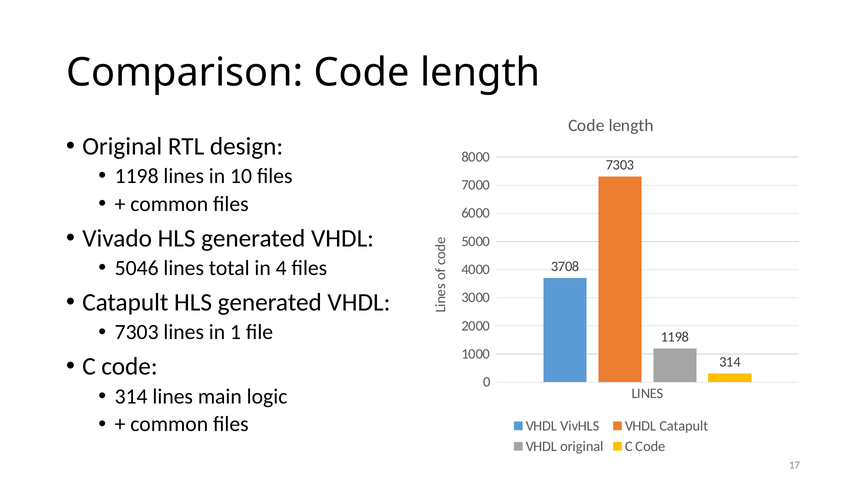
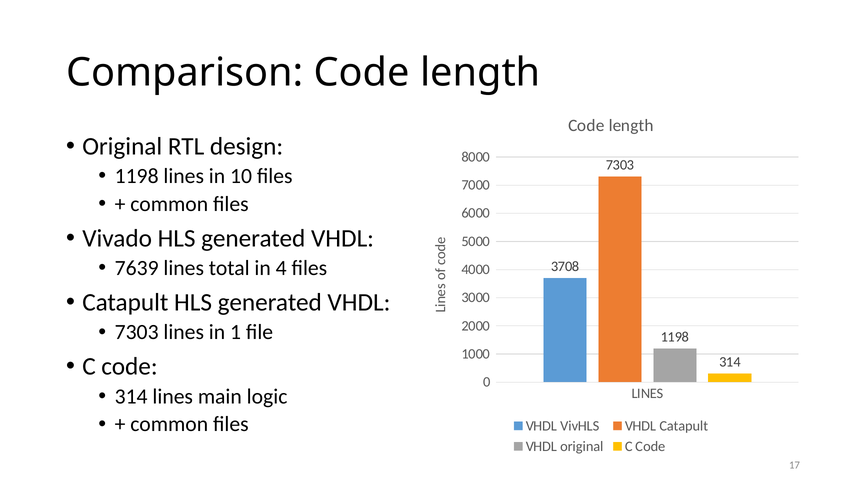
5046: 5046 -> 7639
